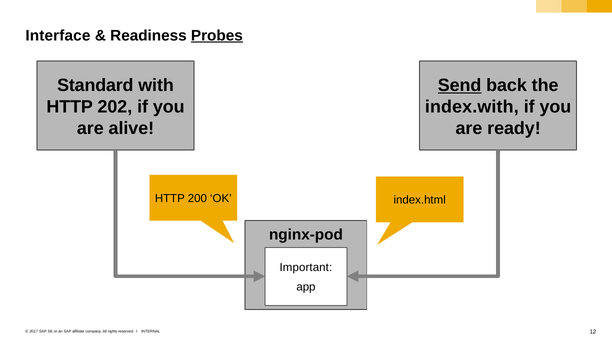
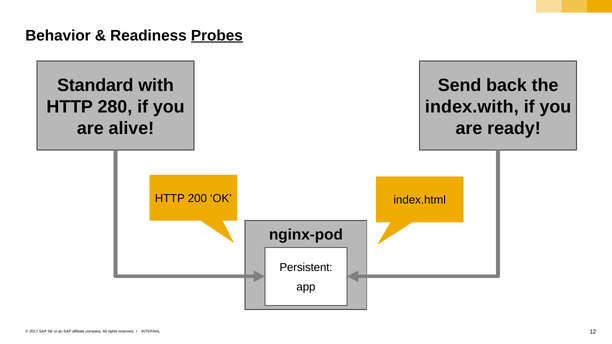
Interface: Interface -> Behavior
Send underline: present -> none
202: 202 -> 280
Important: Important -> Persistent
